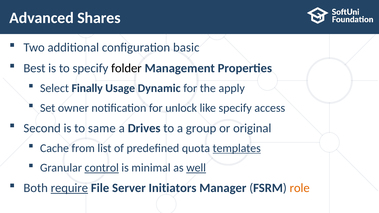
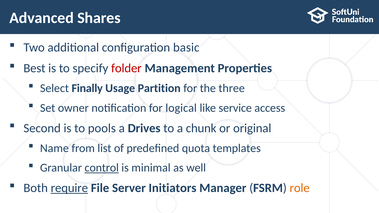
folder colour: black -> red
Dynamic: Dynamic -> Partition
apply: apply -> three
unlock: unlock -> logical
like specify: specify -> service
same: same -> pools
group: group -> chunk
Cache: Cache -> Name
templates underline: present -> none
well underline: present -> none
